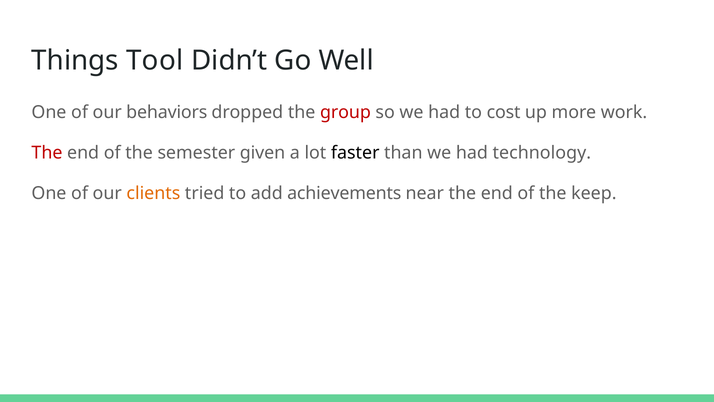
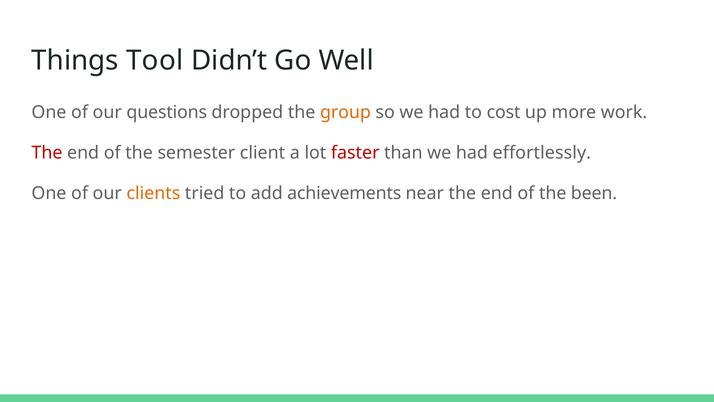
behaviors: behaviors -> questions
group colour: red -> orange
given: given -> client
faster colour: black -> red
technology: technology -> effortlessly
keep: keep -> been
